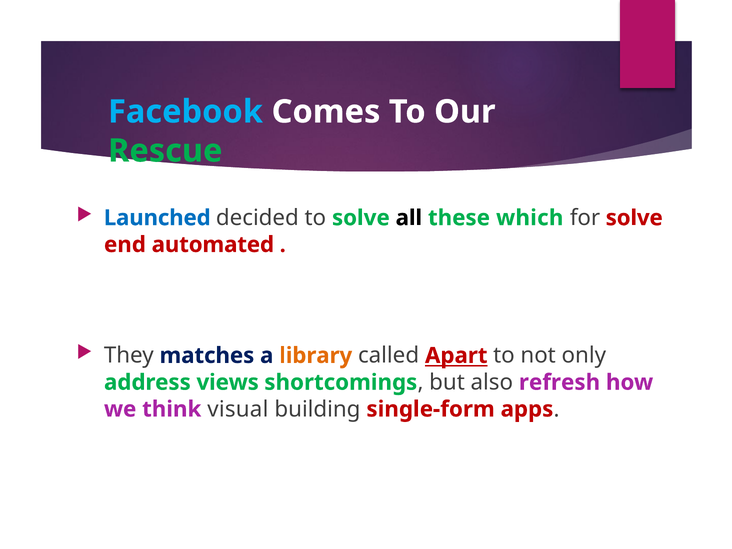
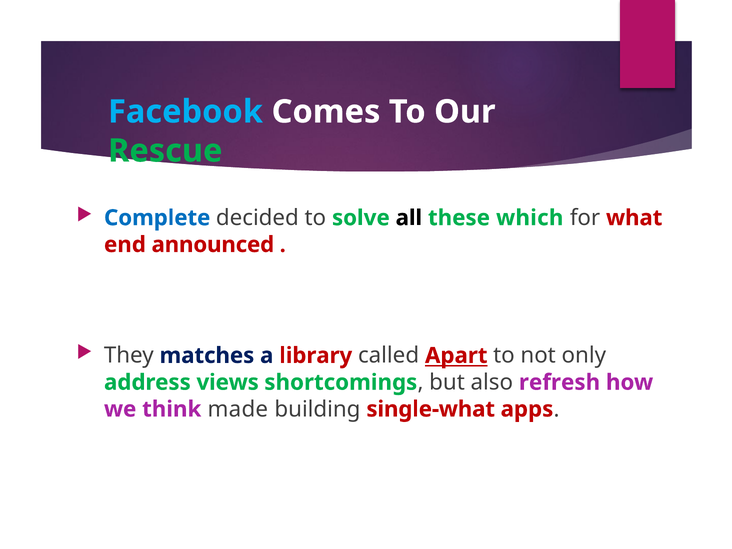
Launched: Launched -> Complete
for solve: solve -> what
automated: automated -> announced
library colour: orange -> red
visual: visual -> made
single-form: single-form -> single-what
